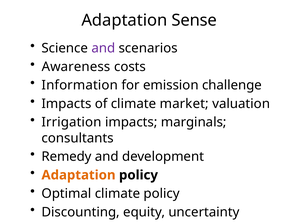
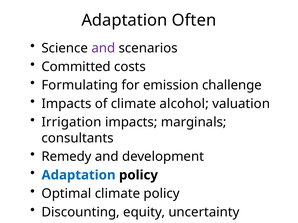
Sense: Sense -> Often
Awareness: Awareness -> Committed
Information: Information -> Formulating
market: market -> alcohol
Adaptation at (79, 175) colour: orange -> blue
